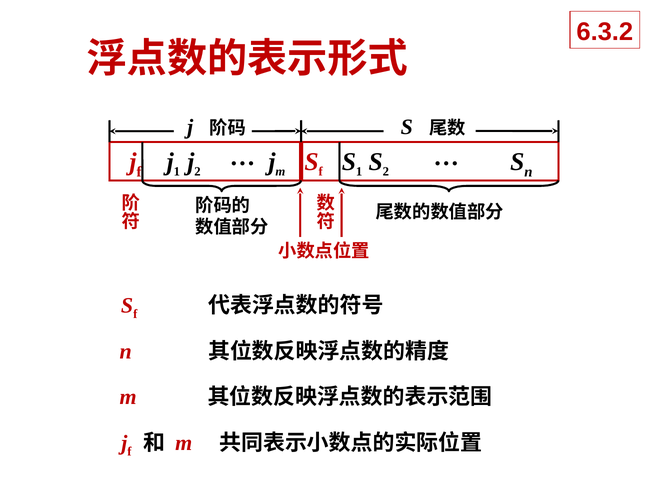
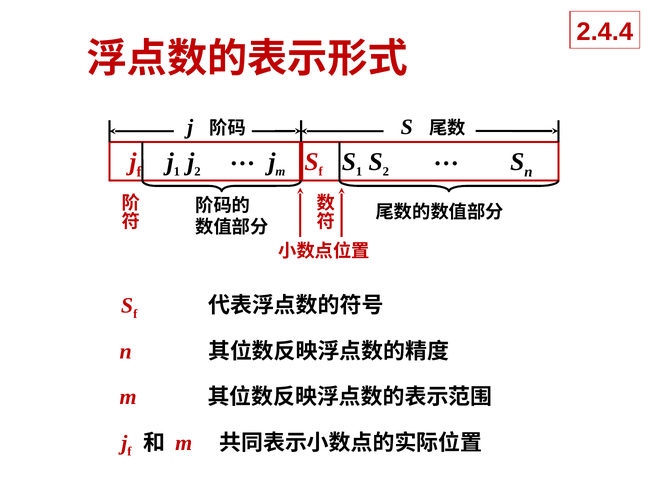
6.3.2: 6.3.2 -> 2.4.4
